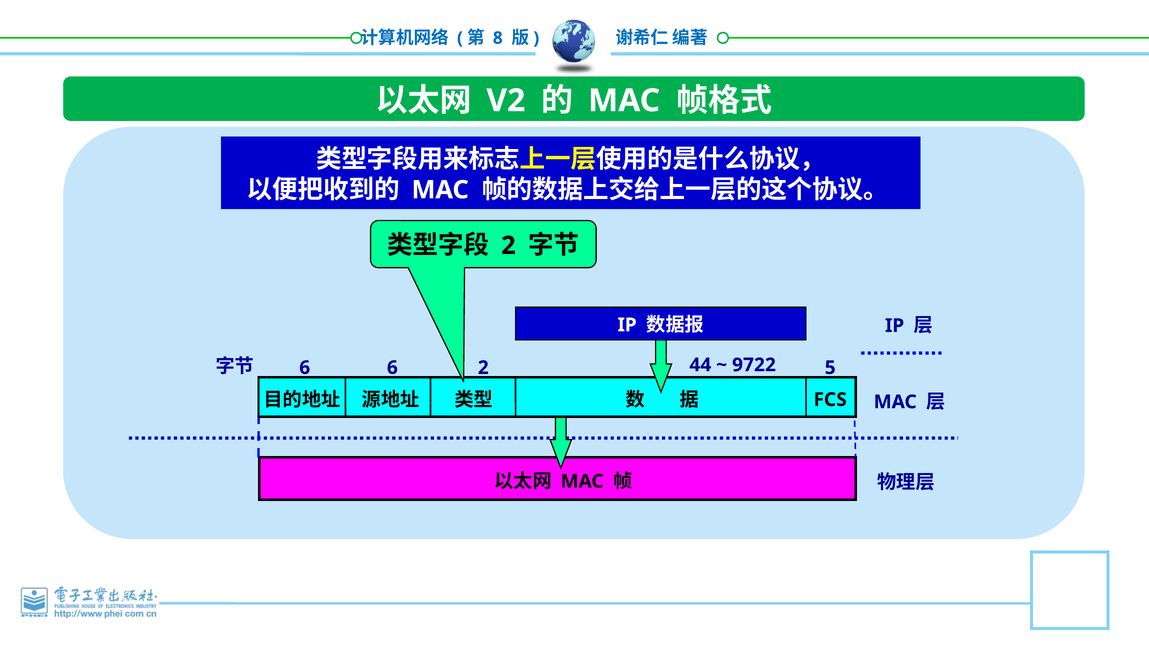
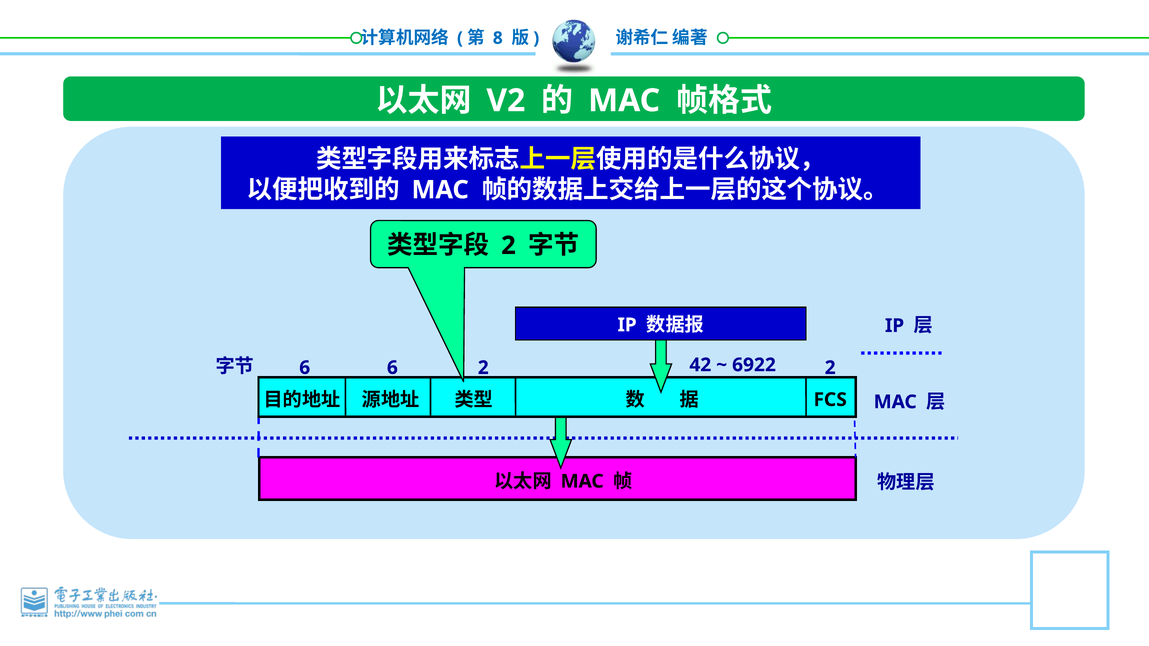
44: 44 -> 42
9722: 9722 -> 6922
5 at (830, 368): 5 -> 2
